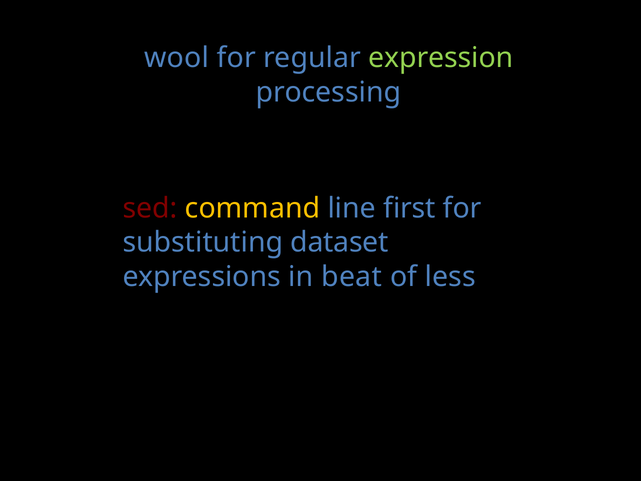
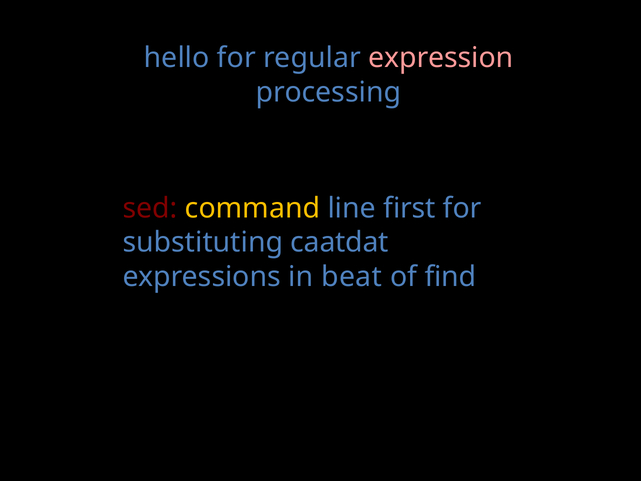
wool: wool -> hello
expression colour: light green -> pink
dataset: dataset -> caatdat
less: less -> find
